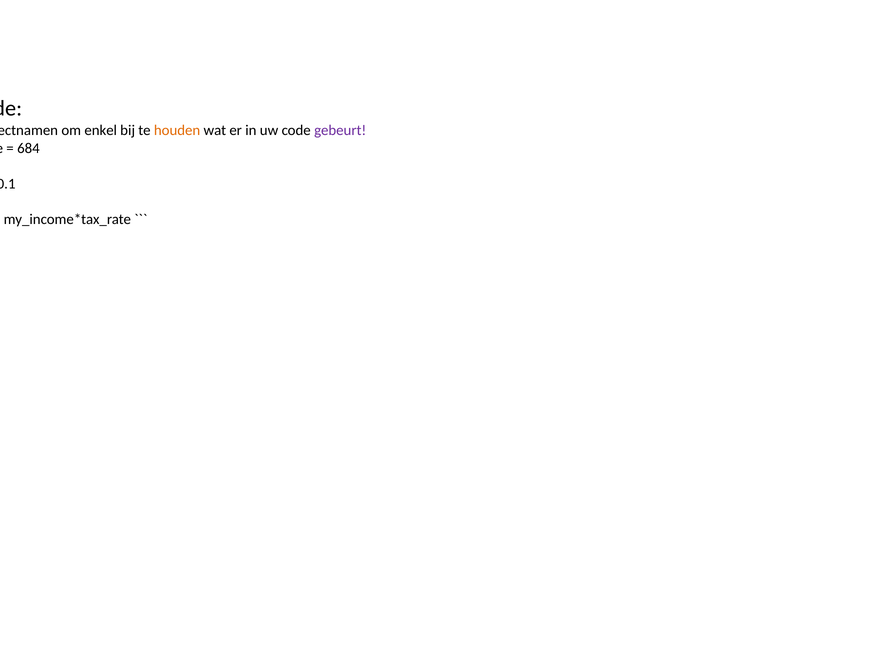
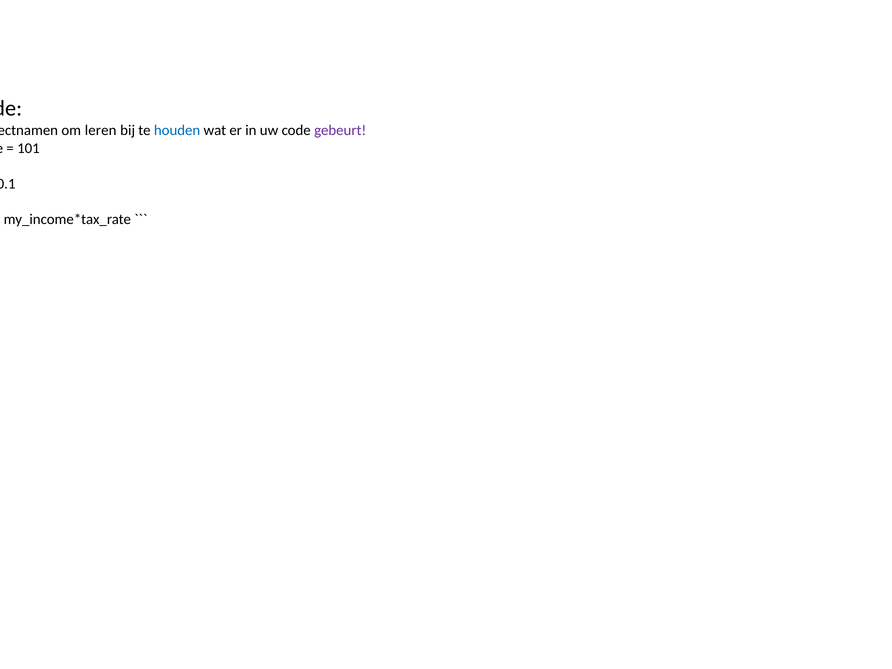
enkel: enkel -> leren
houden colour: orange -> blue
684: 684 -> 101
